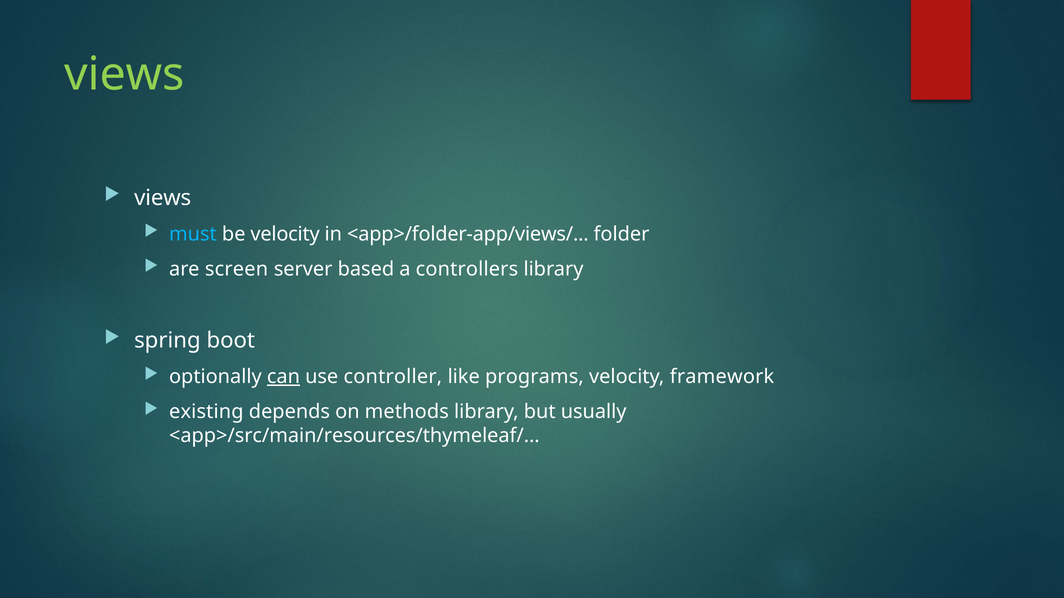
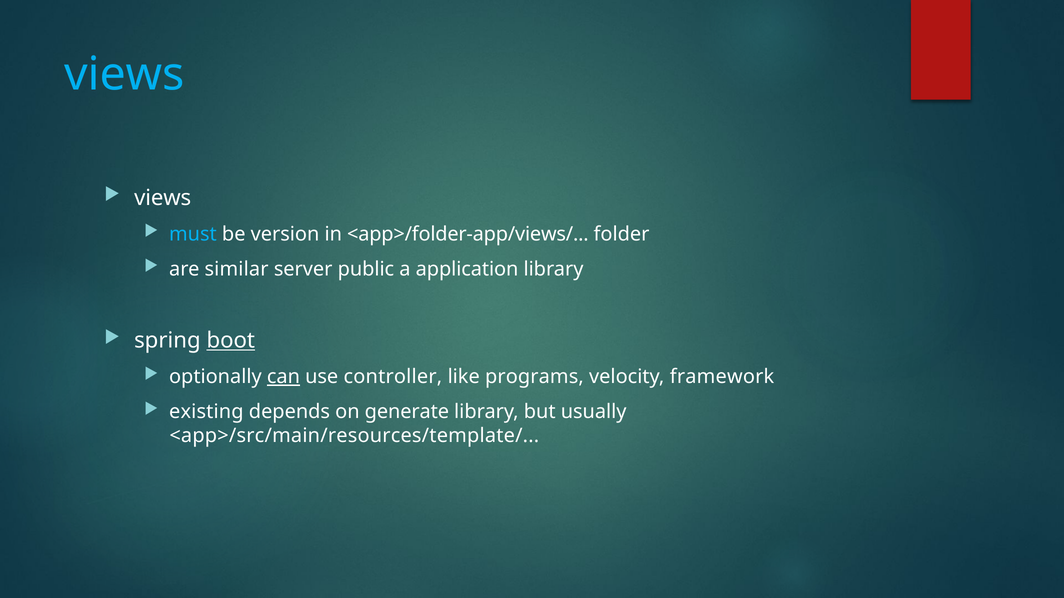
views at (124, 75) colour: light green -> light blue
be velocity: velocity -> version
screen: screen -> similar
based: based -> public
controllers: controllers -> application
boot underline: none -> present
methods: methods -> generate
<app>/src/main/resources/thymeleaf/: <app>/src/main/resources/thymeleaf/ -> <app>/src/main/resources/template/
